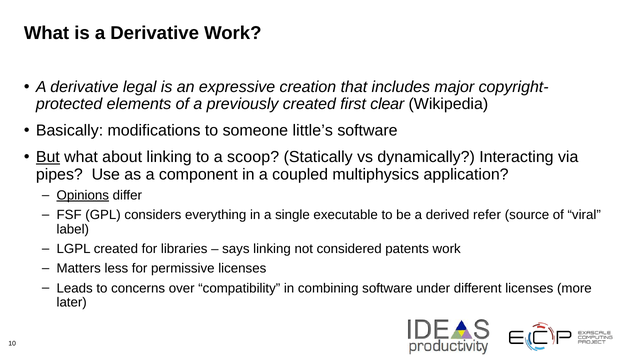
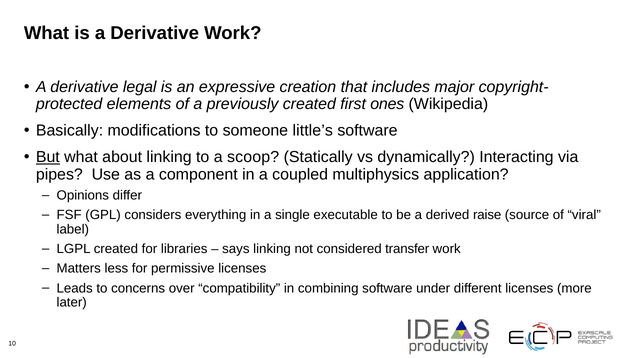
clear: clear -> ones
Opinions underline: present -> none
refer: refer -> raise
patents: patents -> transfer
